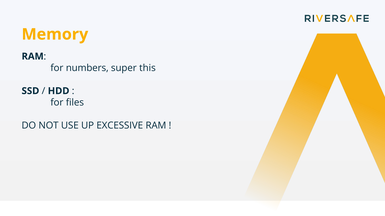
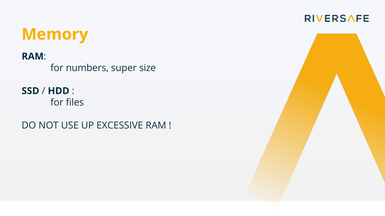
this: this -> size
